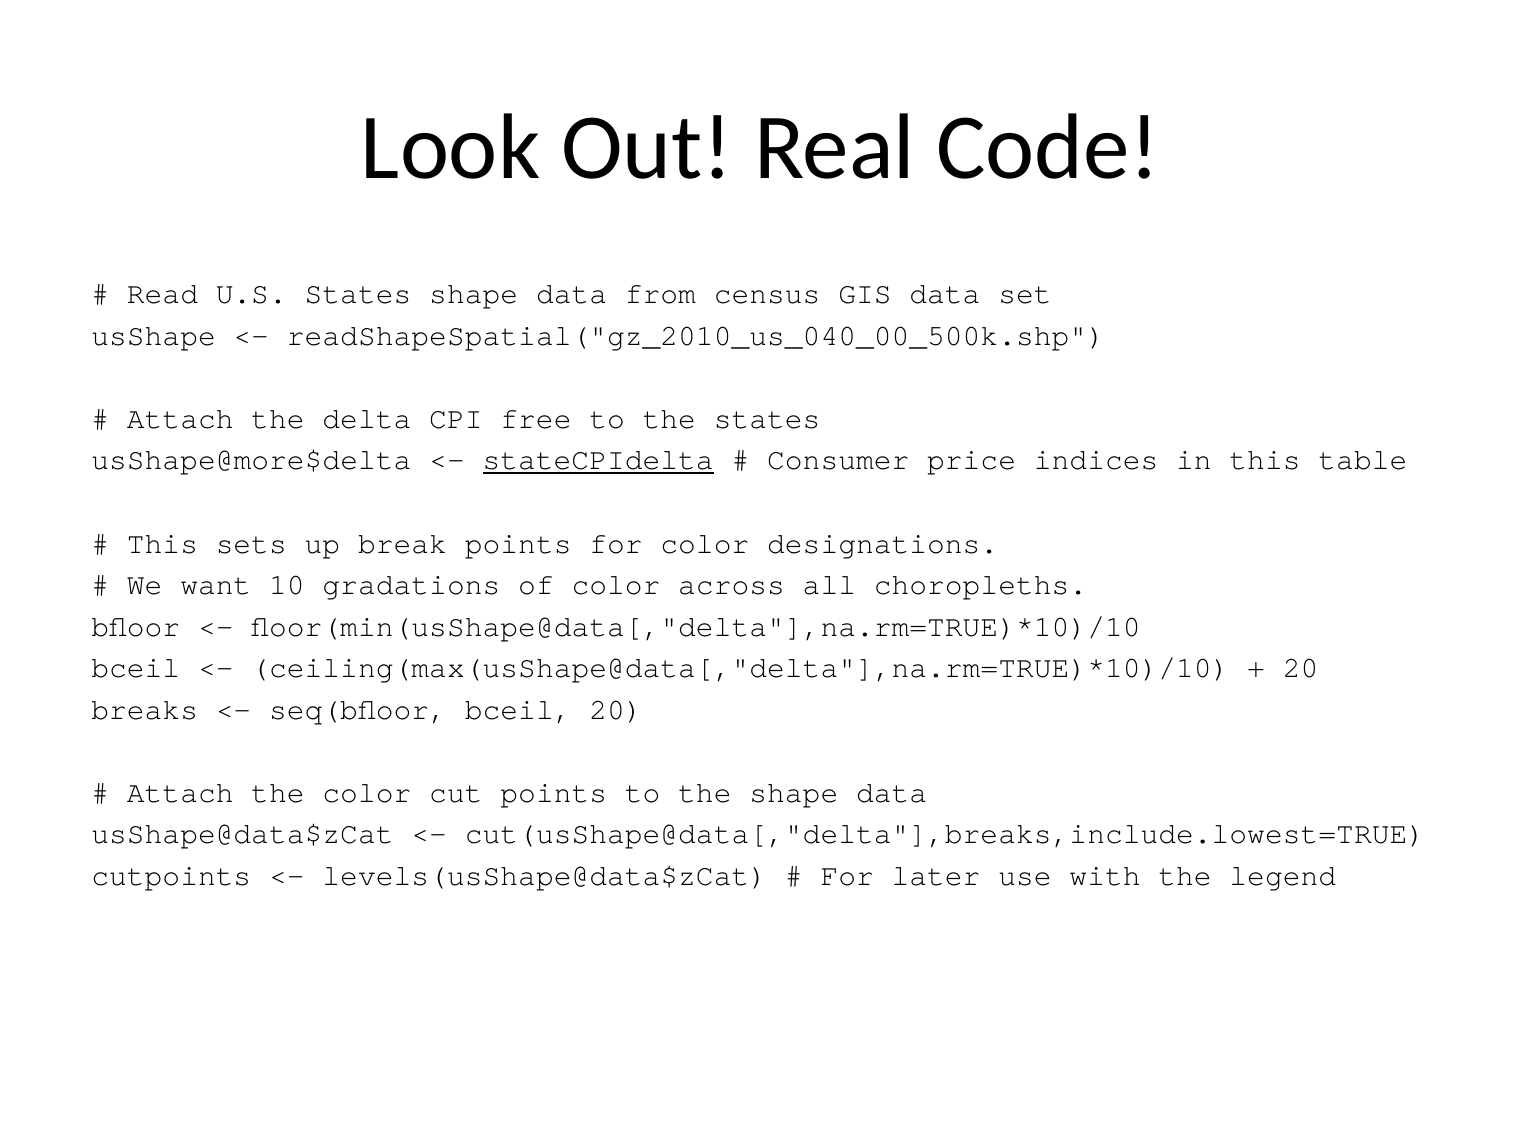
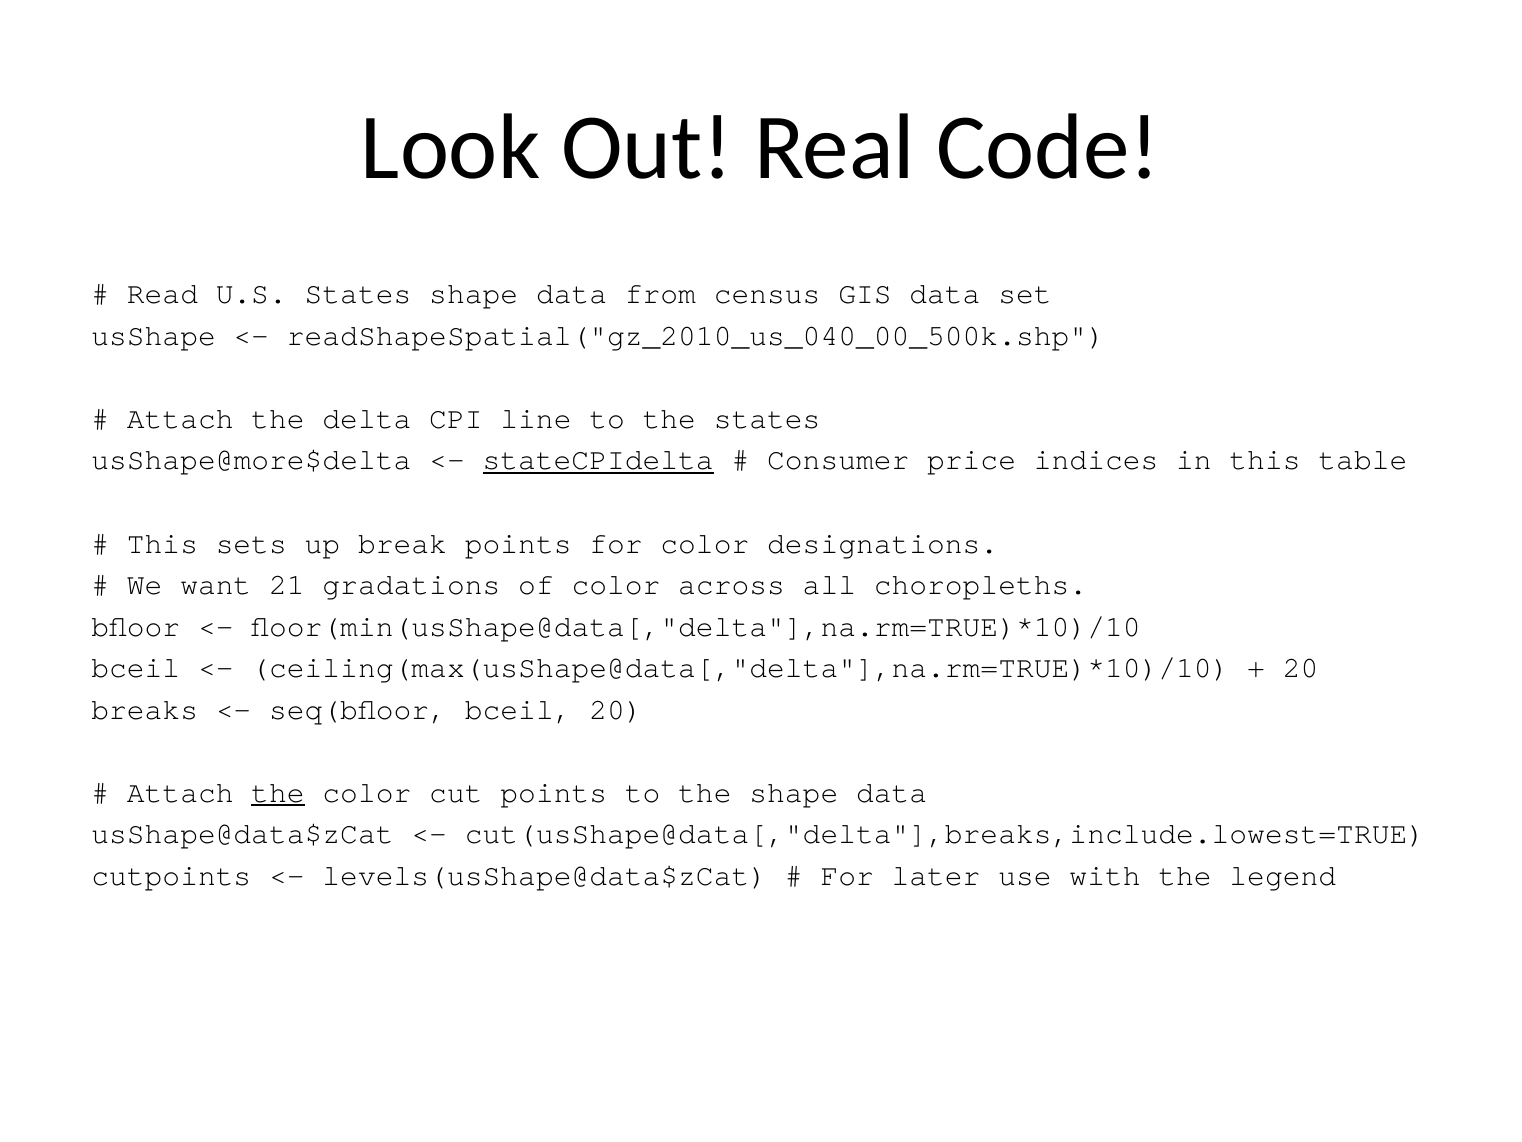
free: free -> line
10: 10 -> 21
the at (278, 792) underline: none -> present
